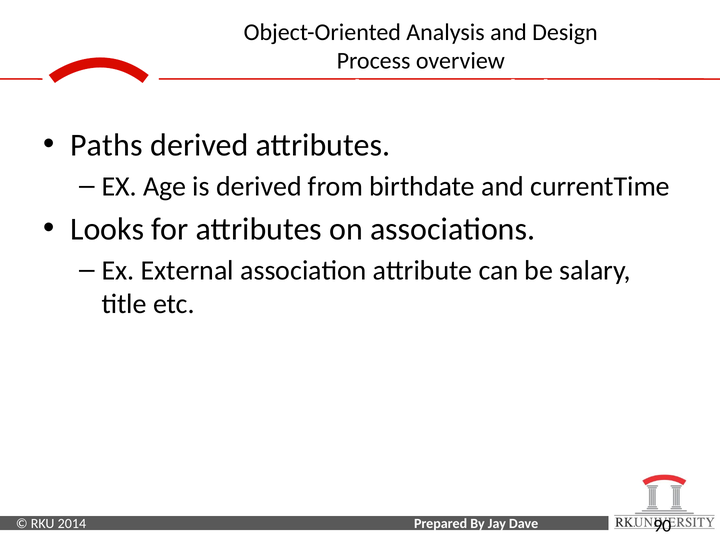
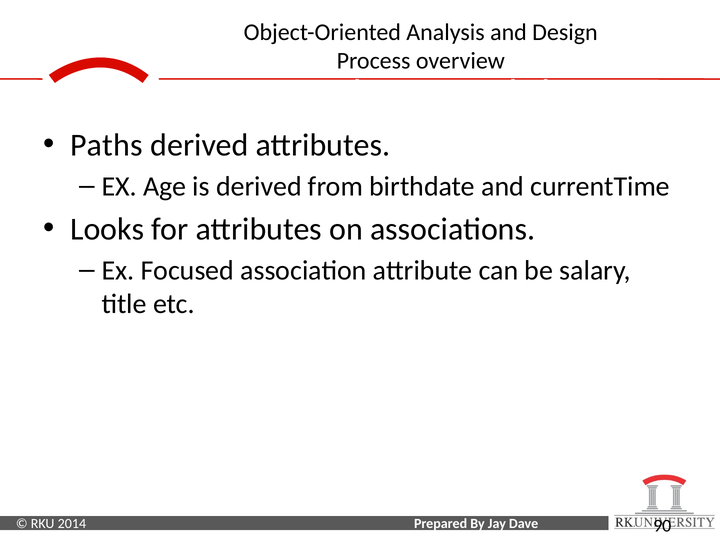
External: External -> Focused
